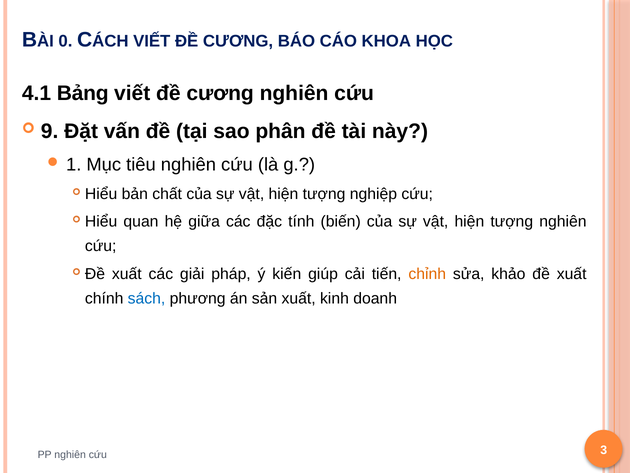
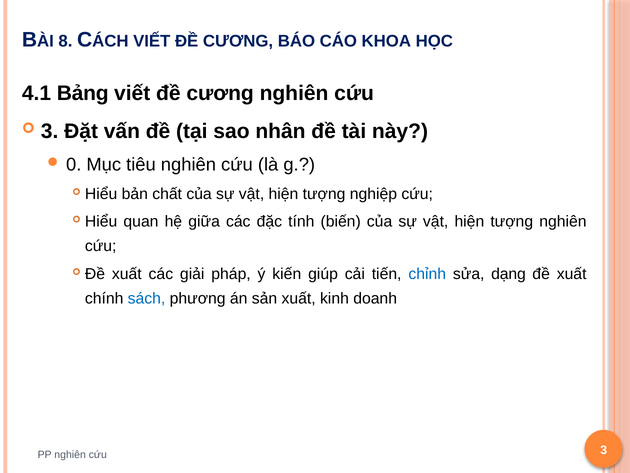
0: 0 -> 8
9 at (50, 131): 9 -> 3
phân: phân -> nhân
1: 1 -> 0
chỉnh colour: orange -> blue
khảo: khảo -> dạng
